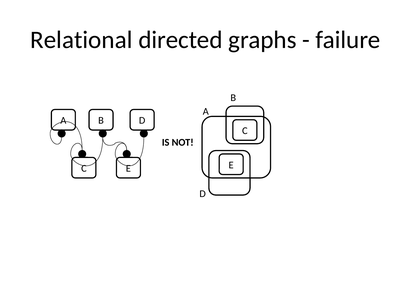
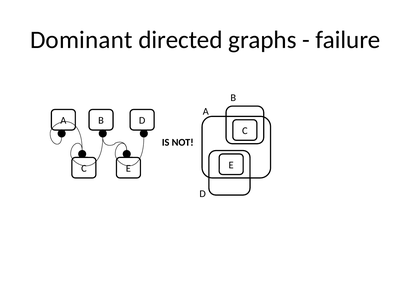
Relational: Relational -> Dominant
